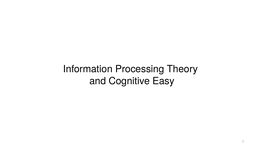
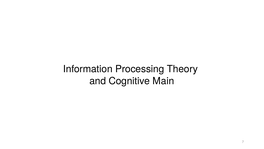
Easy: Easy -> Main
